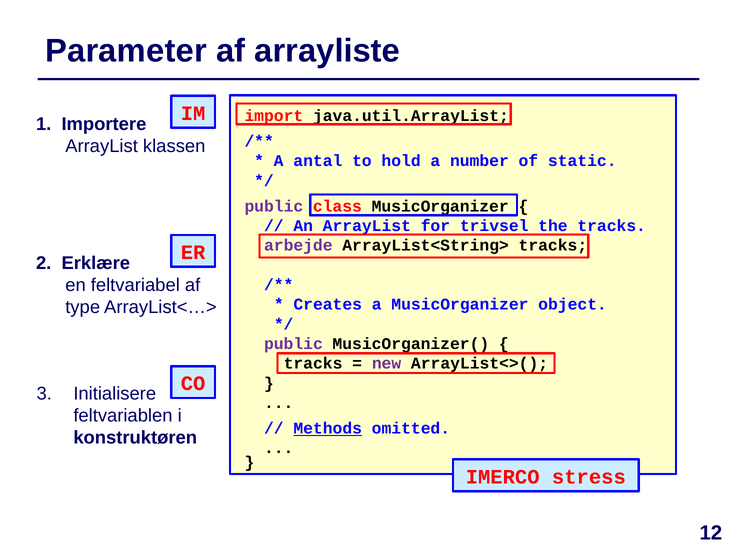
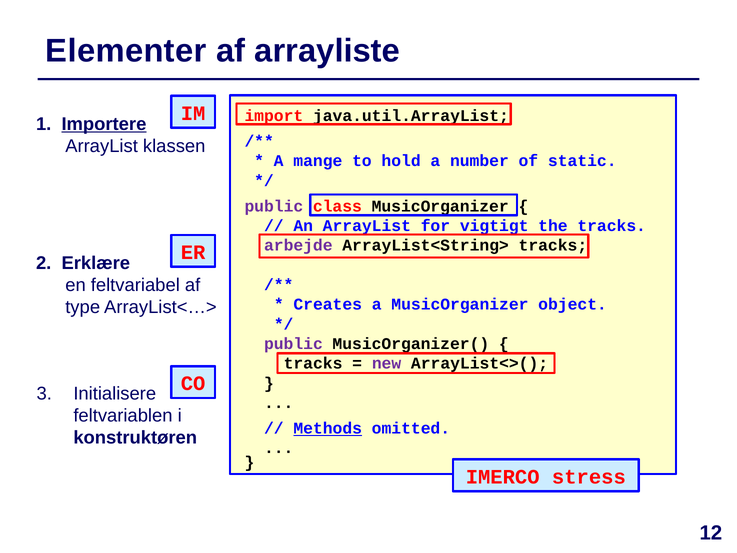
Parameter: Parameter -> Elementer
Importere underline: none -> present
antal: antal -> mange
trivsel: trivsel -> vigtigt
